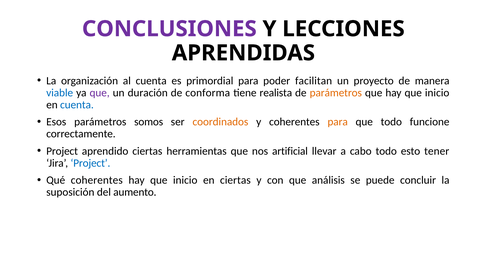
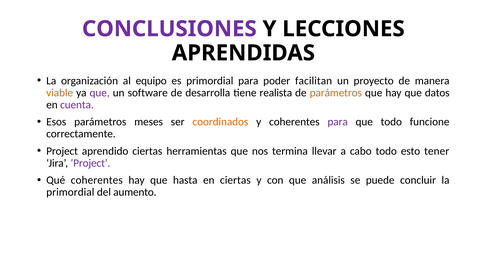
al cuenta: cuenta -> equipo
viable colour: blue -> orange
duración: duración -> software
conforma: conforma -> desarrolla
que hay que inicio: inicio -> datos
cuenta at (77, 105) colour: blue -> purple
somos: somos -> meses
para at (338, 122) colour: orange -> purple
artificial: artificial -> termina
Project at (90, 163) colour: blue -> purple
inicio at (185, 180): inicio -> hasta
suposición at (70, 192): suposición -> primordial
